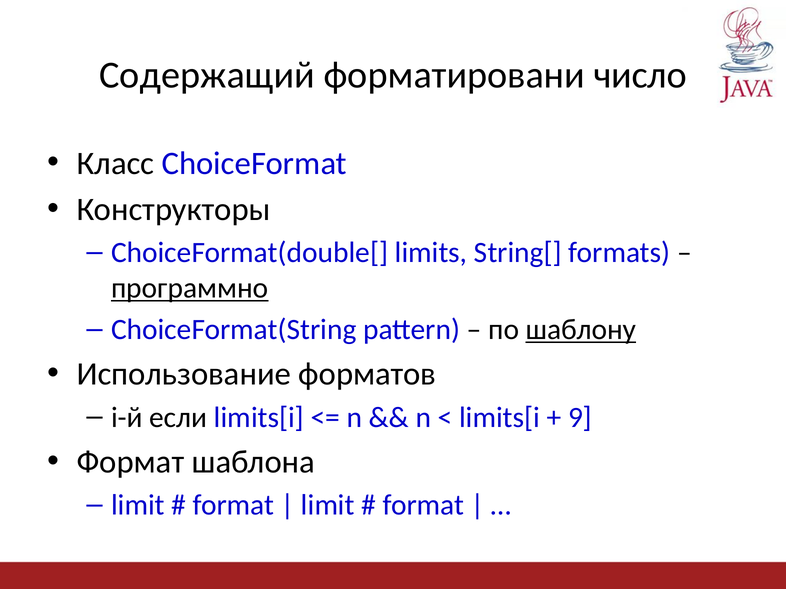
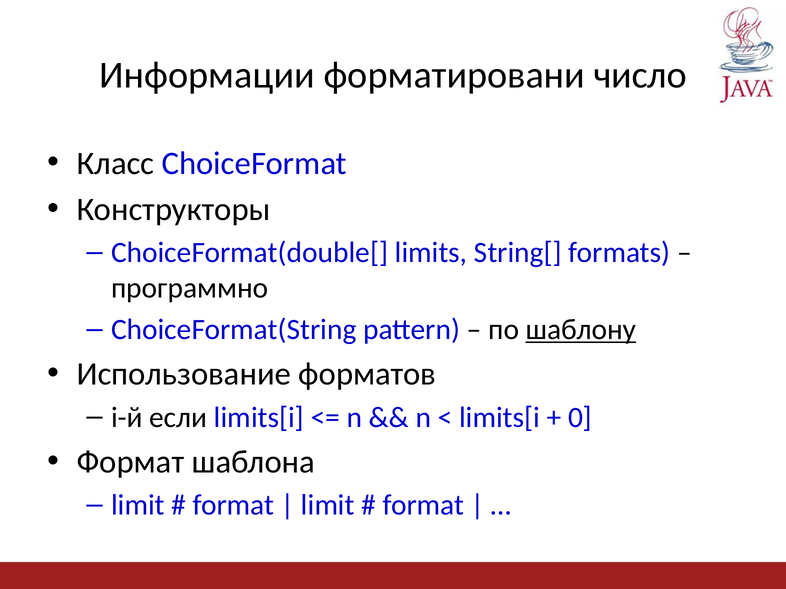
Содержащий: Содержащий -> Информации
программно underline: present -> none
9: 9 -> 0
